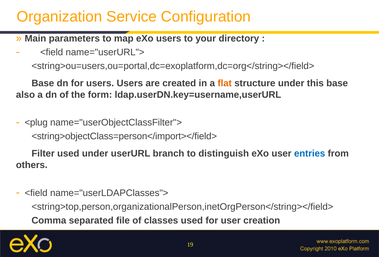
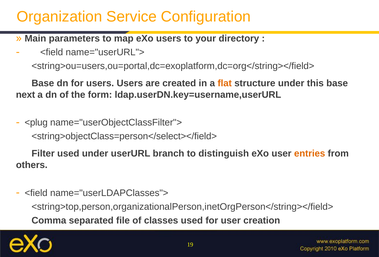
also: also -> next
<string>objectClass=person</import></field>: <string>objectClass=person</import></field> -> <string>objectClass=person</select></field>
entries colour: blue -> orange
